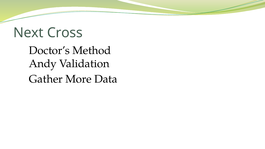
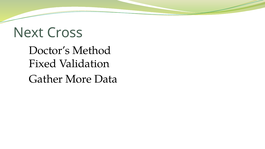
Andy: Andy -> Fixed
